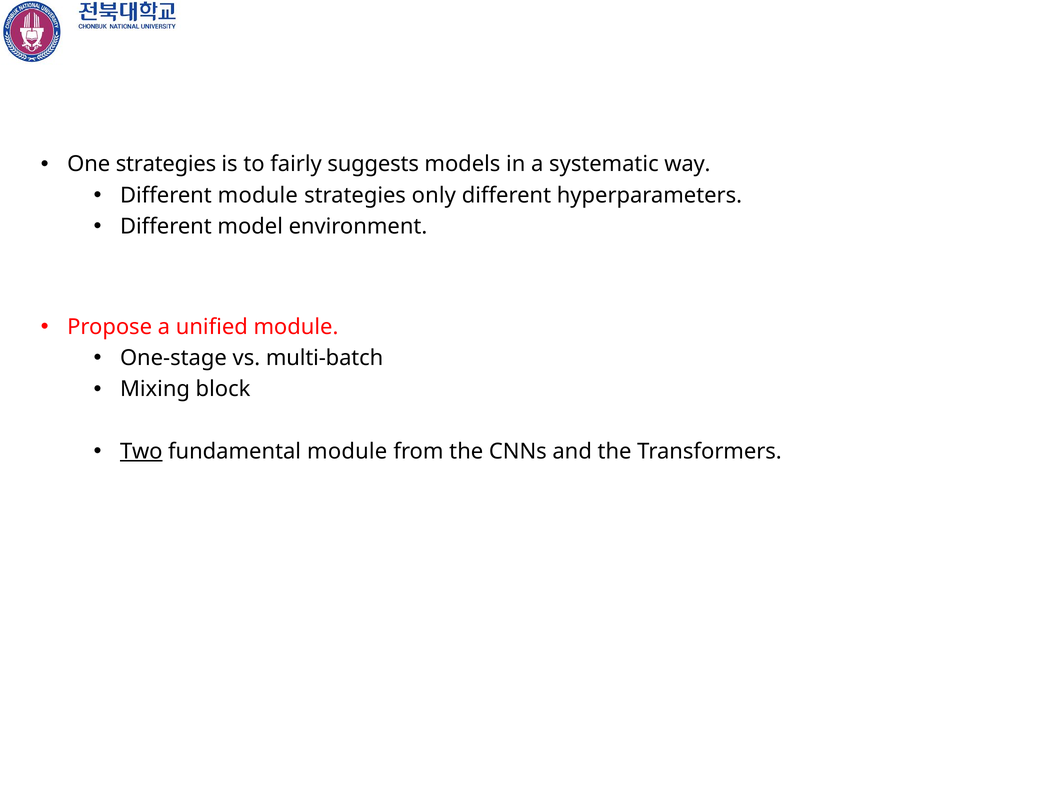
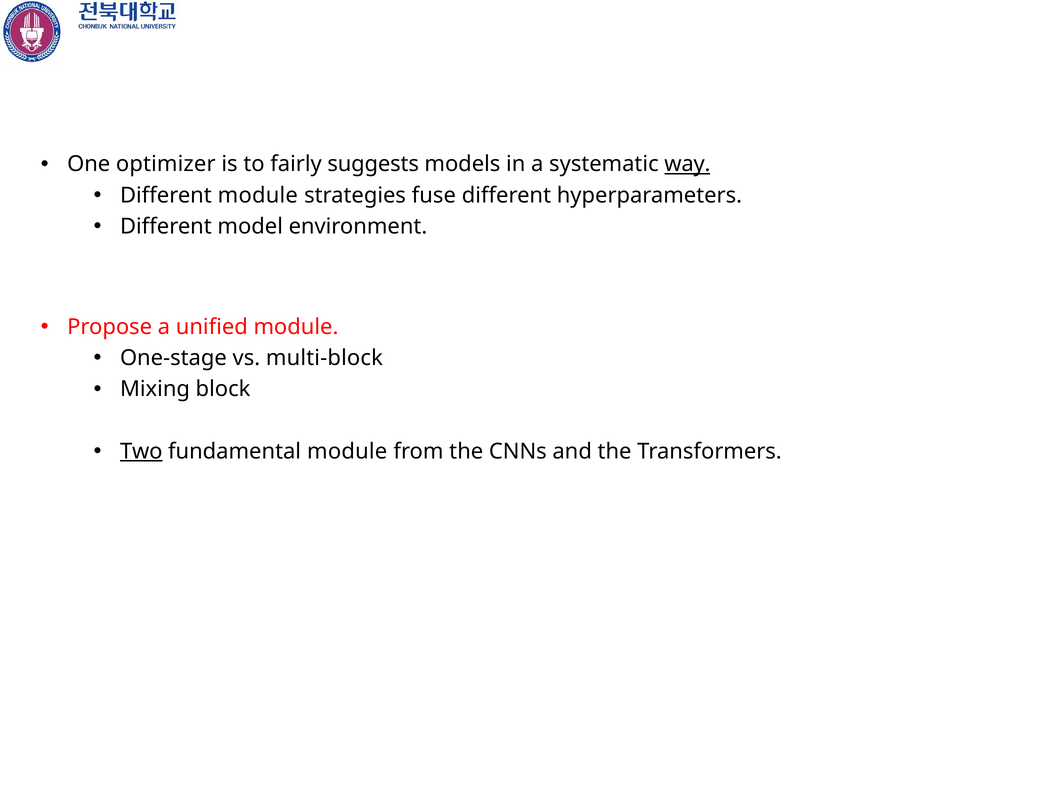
One strategies: strategies -> optimizer
way underline: none -> present
only: only -> fuse
multi-batch: multi-batch -> multi-block
